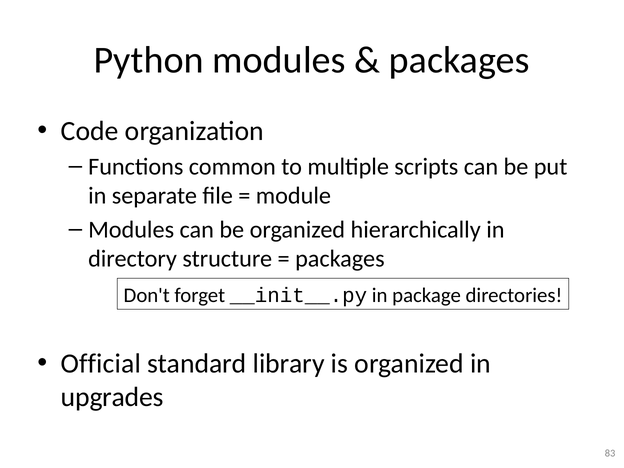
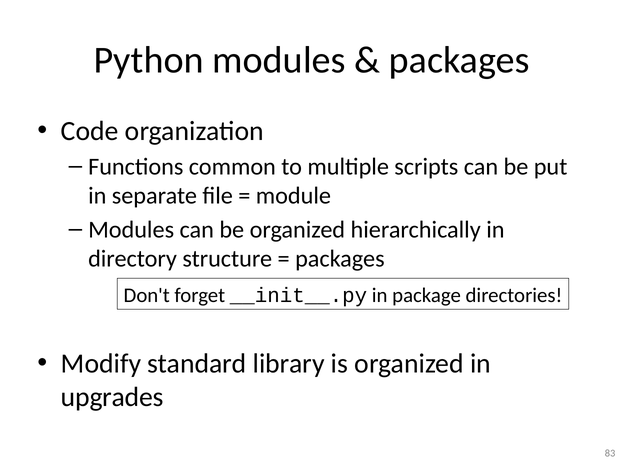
Official: Official -> Modify
